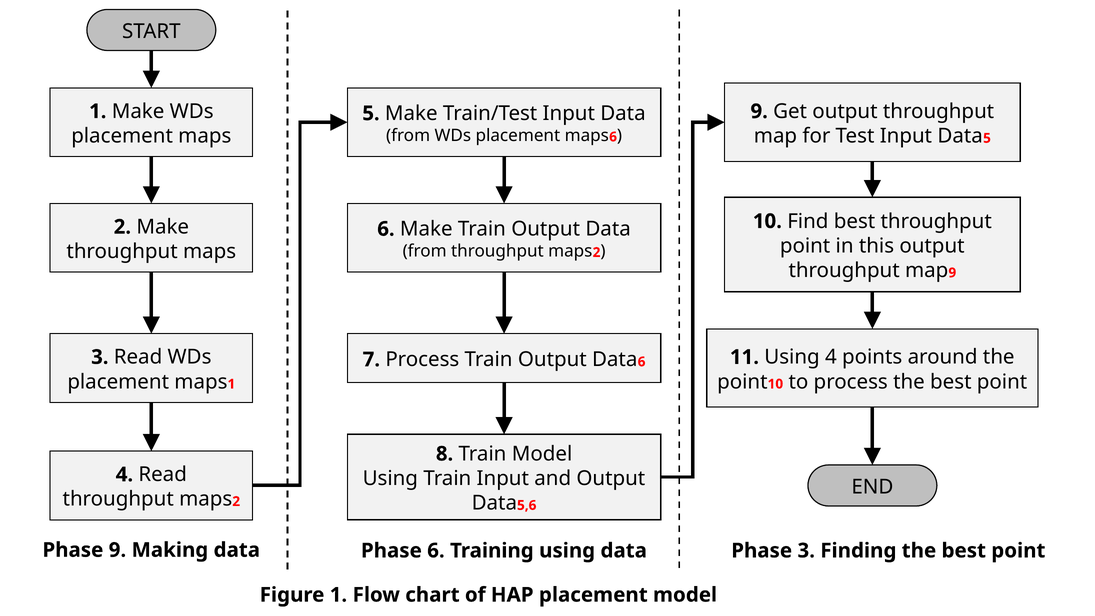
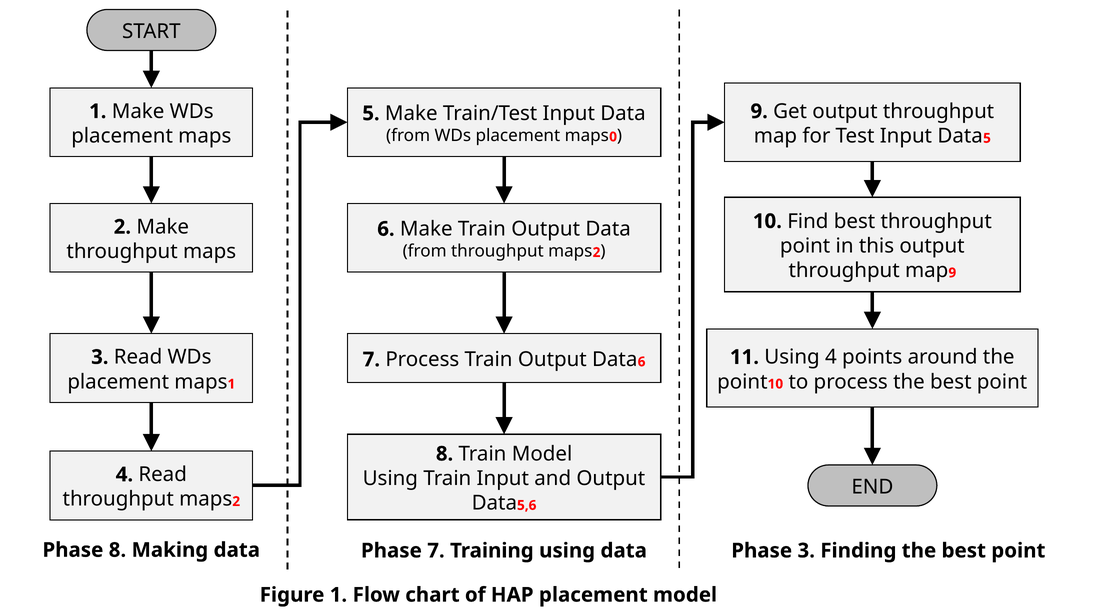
maps 6: 6 -> 0
Phase 9: 9 -> 8
Phase 6: 6 -> 7
